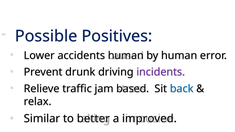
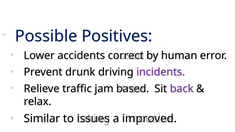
accidents human: human -> correct
back colour: blue -> purple
better: better -> issues
